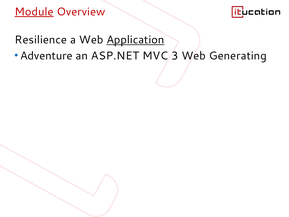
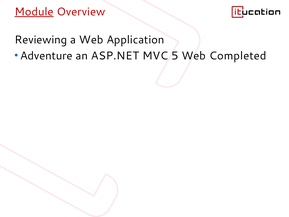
Resilience: Resilience -> Reviewing
Application underline: present -> none
3: 3 -> 5
Generating: Generating -> Completed
